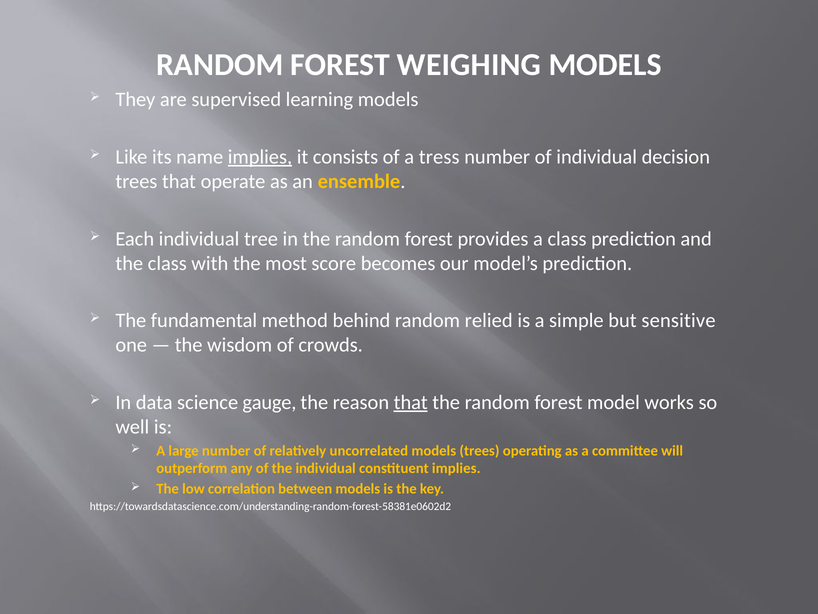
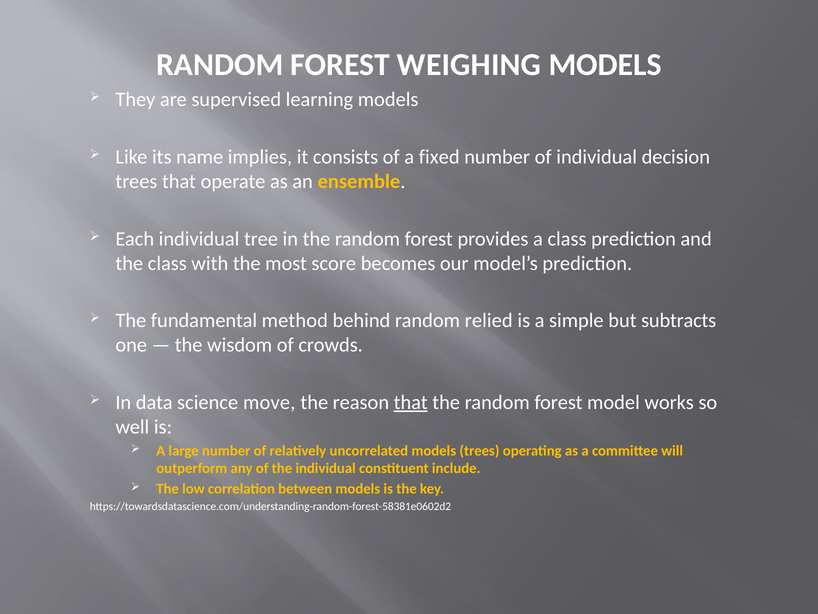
implies at (260, 157) underline: present -> none
tress: tress -> fixed
sensitive: sensitive -> subtracts
gauge: gauge -> move
constituent implies: implies -> include
